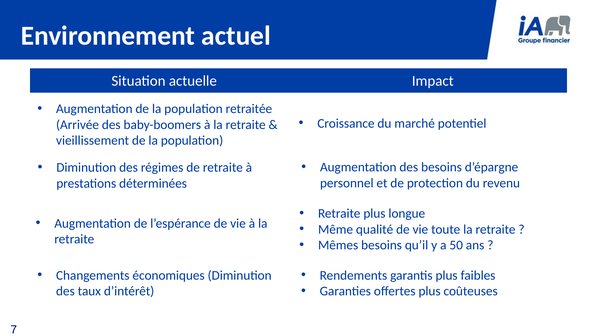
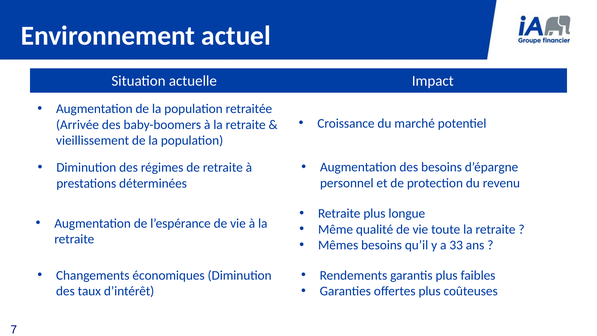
50: 50 -> 33
